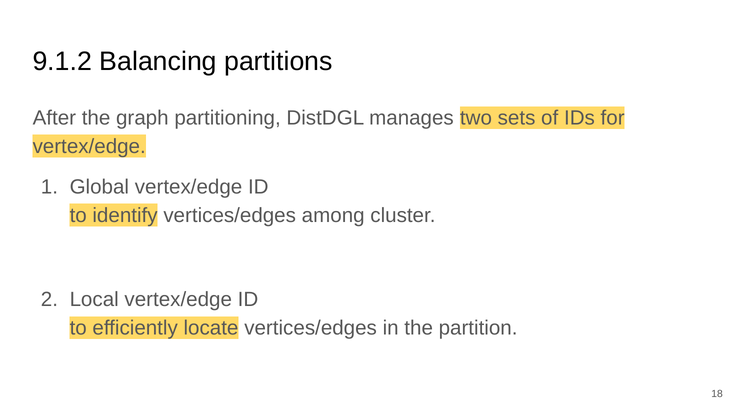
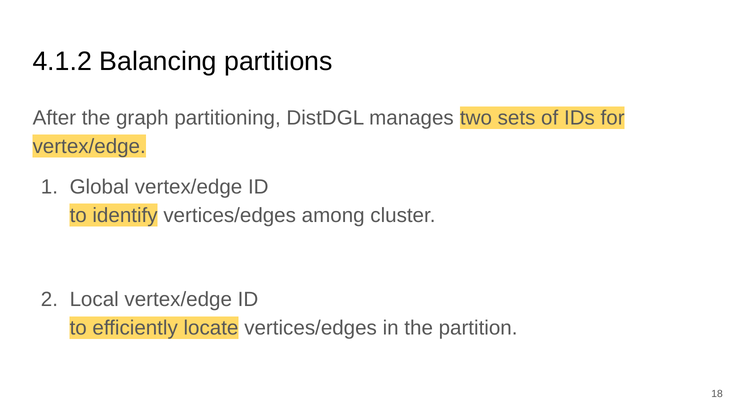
9.1.2: 9.1.2 -> 4.1.2
